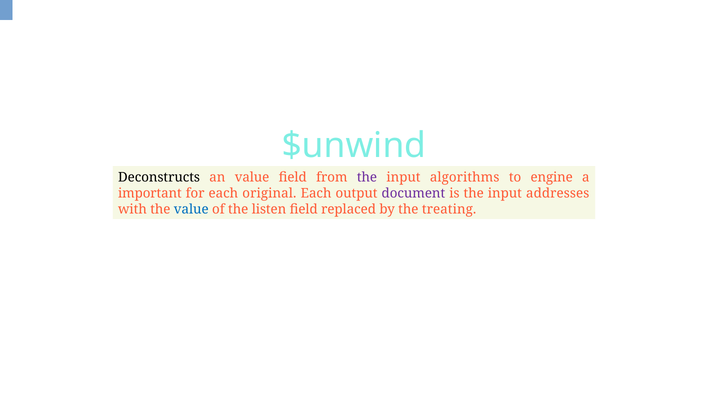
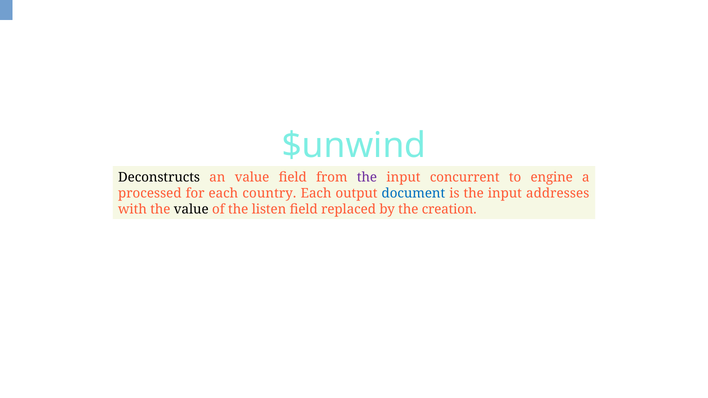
algorithms: algorithms -> concurrent
important: important -> processed
original: original -> country
document colour: purple -> blue
value at (191, 210) colour: blue -> black
treating: treating -> creation
